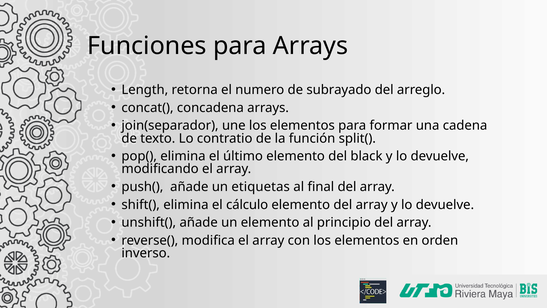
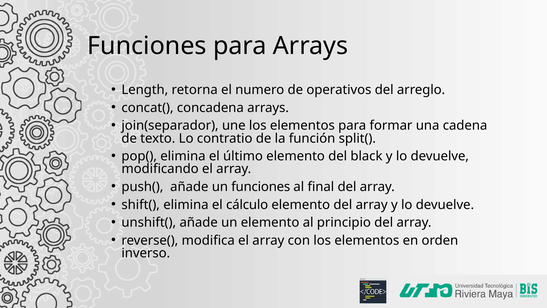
subrayado: subrayado -> operativos
un etiquetas: etiquetas -> funciones
